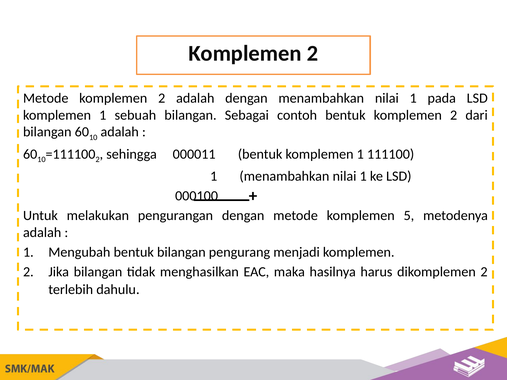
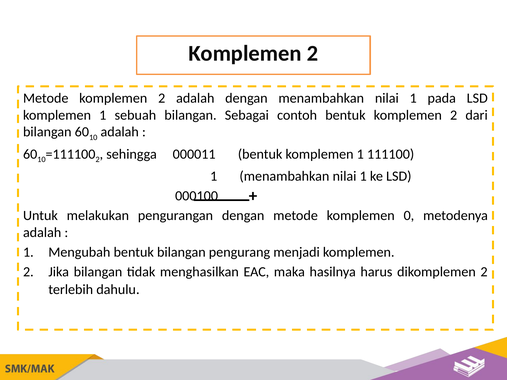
5: 5 -> 0
